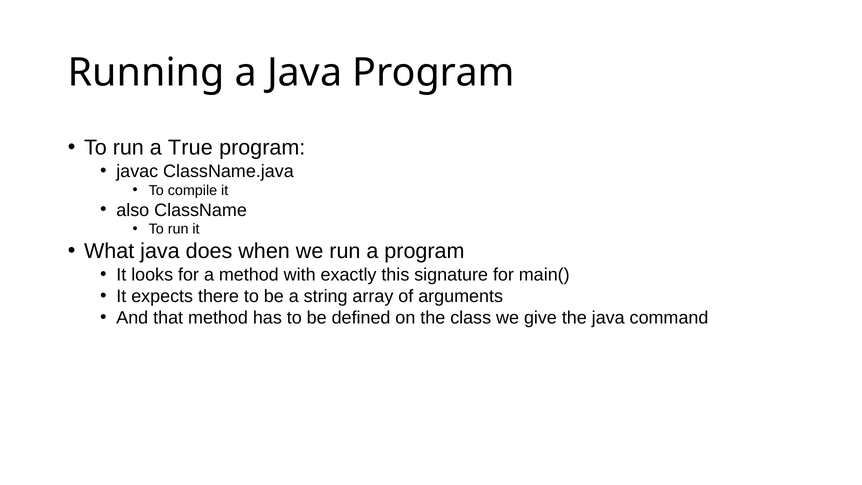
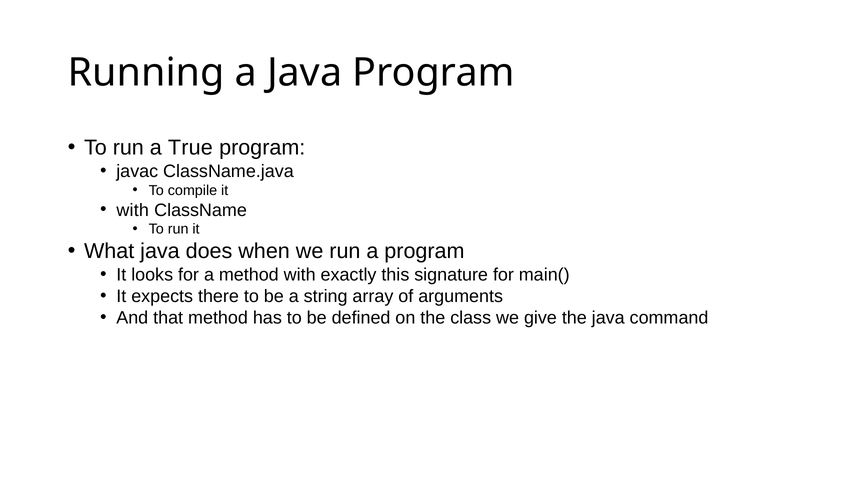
also at (133, 210): also -> with
